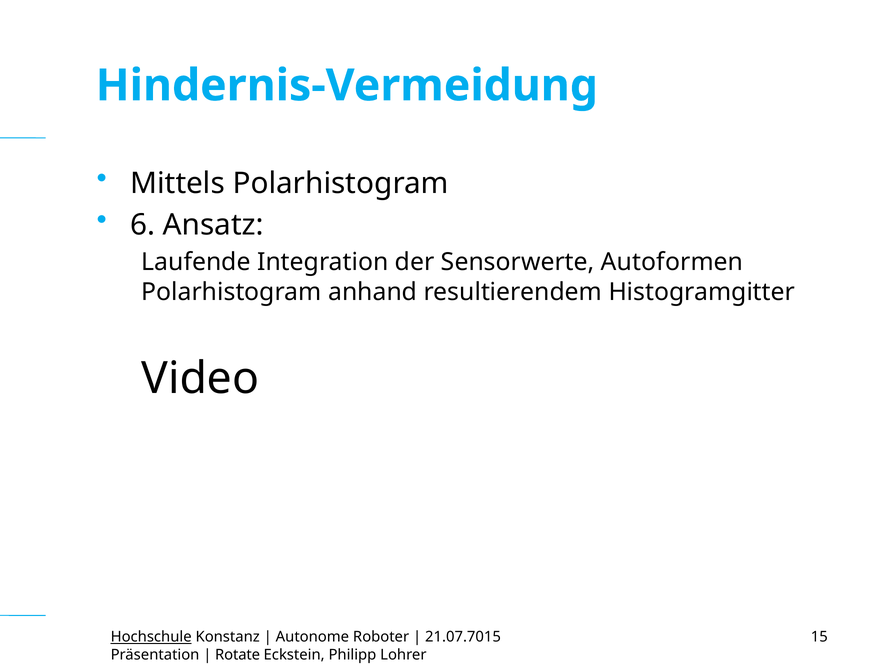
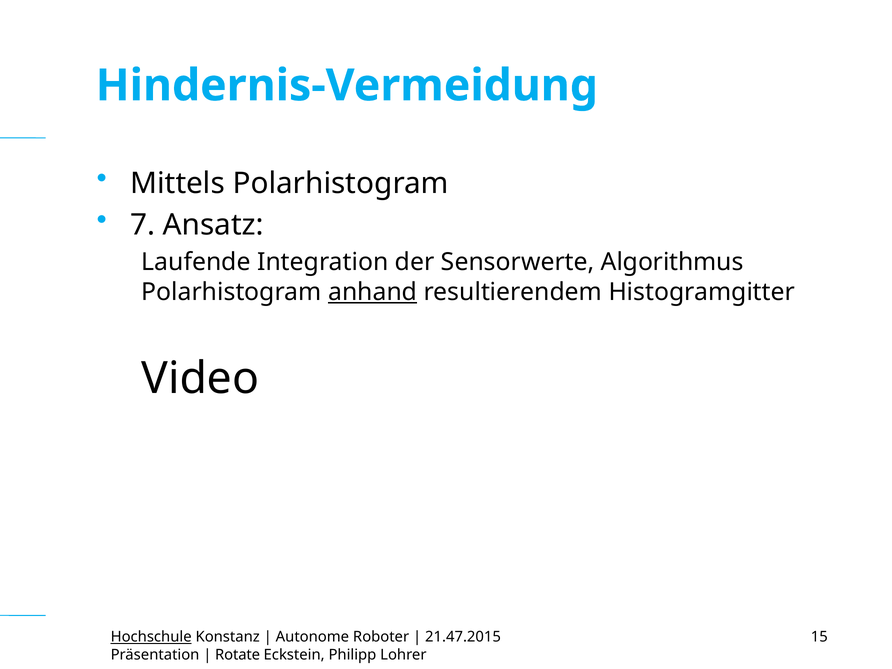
6: 6 -> 7
Autoformen: Autoformen -> Algorithmus
anhand underline: none -> present
21.07.7015: 21.07.7015 -> 21.47.2015
